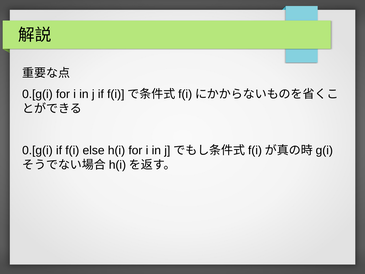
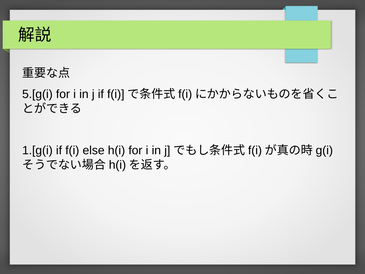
0.[g(i at (37, 94): 0.[g(i -> 5.[g(i
0.[g(i at (37, 150): 0.[g(i -> 1.[g(i
